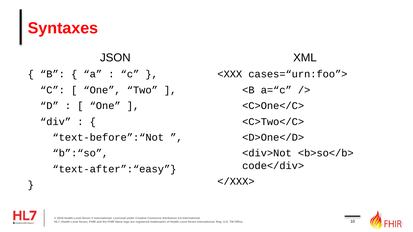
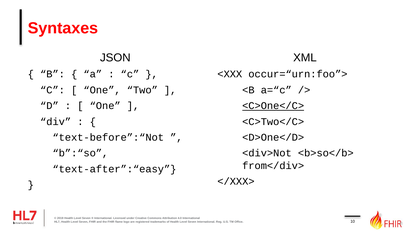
cases=“urn:foo”>: cases=“urn:foo”> -> occur=“urn:foo”>
<C>One</C> underline: none -> present
code</div>: code</div> -> from</div>
